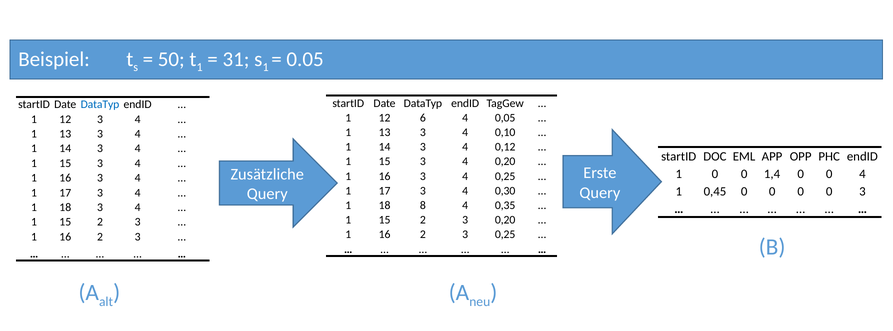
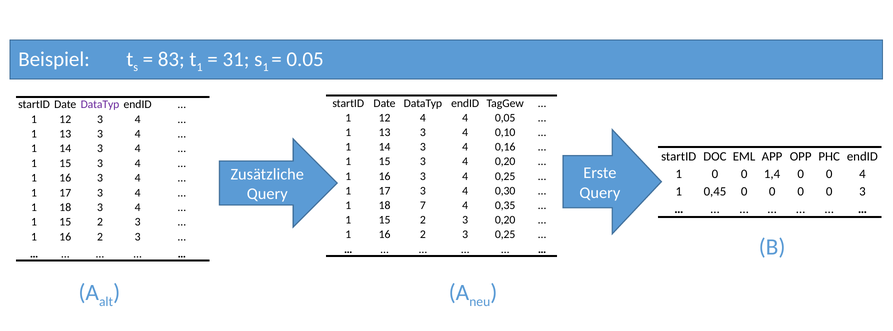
50: 50 -> 83
DataTyp at (100, 104) colour: blue -> purple
12 6: 6 -> 4
0,12: 0,12 -> 0,16
8: 8 -> 7
